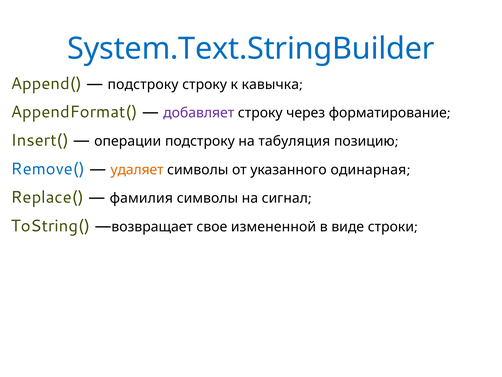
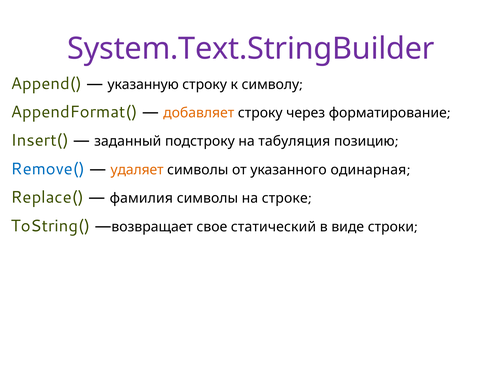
System.Text.StringBuilder colour: blue -> purple
подстроку at (143, 84): подстроку -> указанную
кавычка: кавычка -> символу
добавляет colour: purple -> orange
операции: операции -> заданный
сигнал: сигнал -> строке
измененной: измененной -> статический
